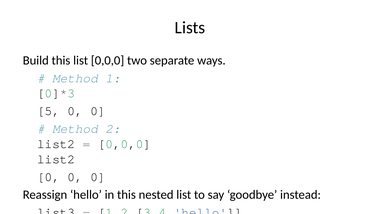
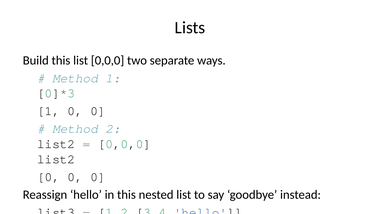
5 at (48, 111): 5 -> 1
